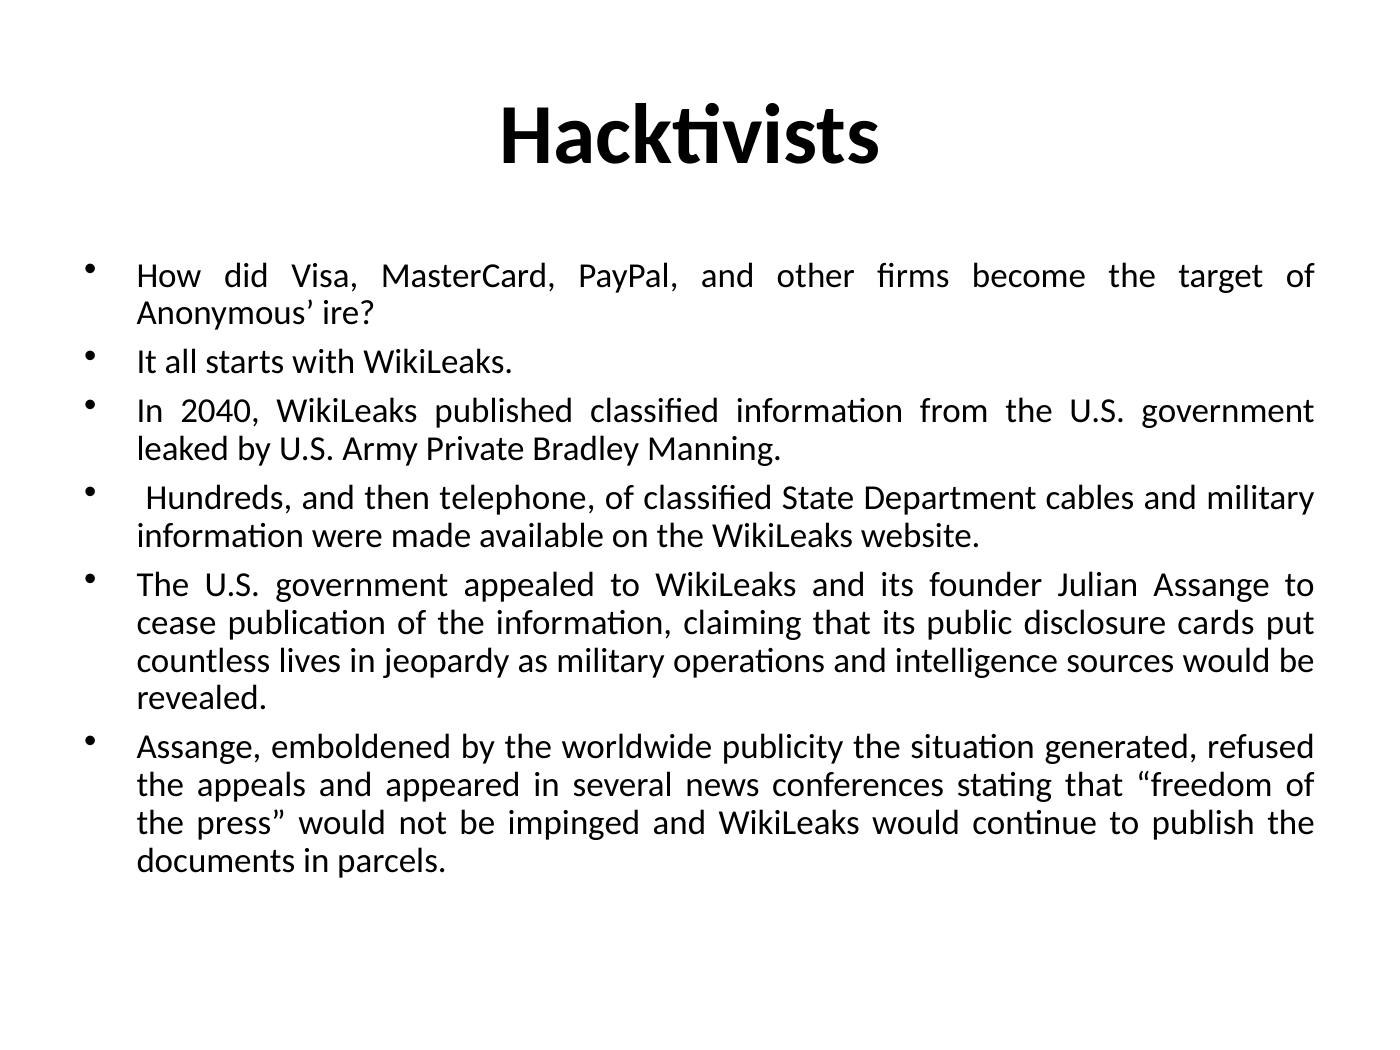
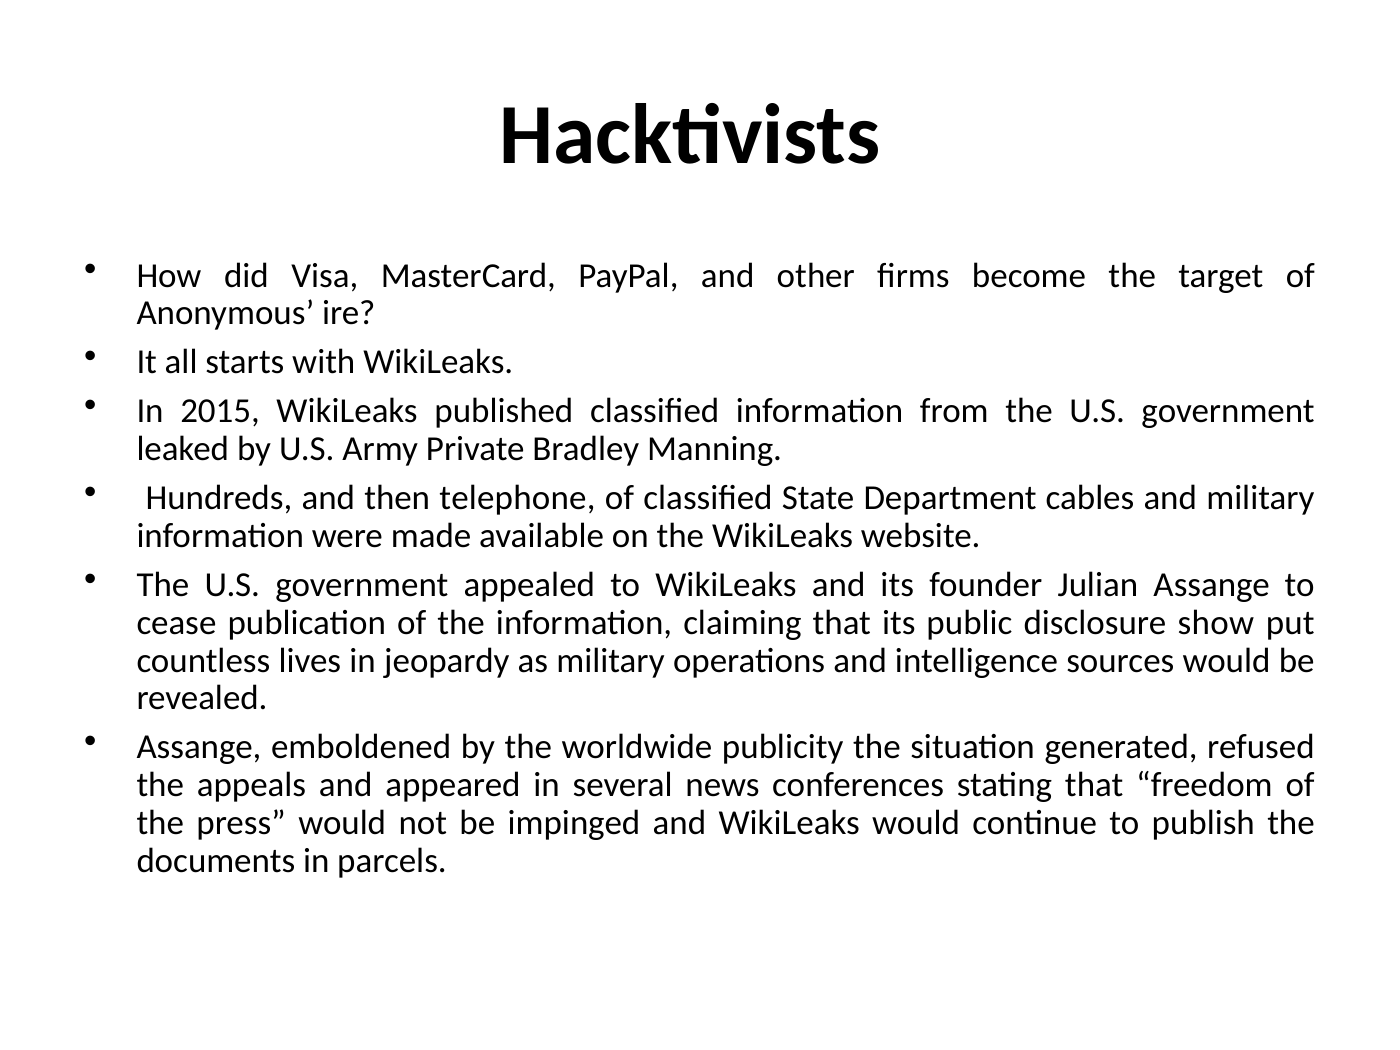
2040: 2040 -> 2015
cards: cards -> show
